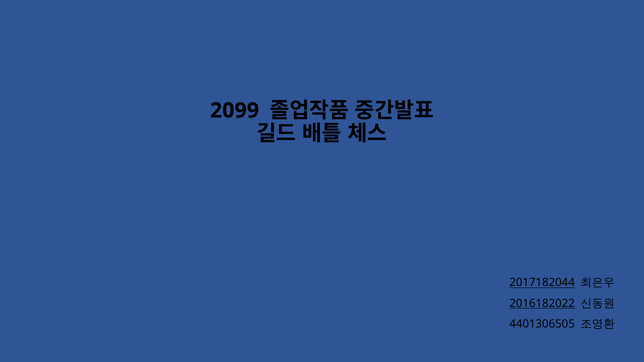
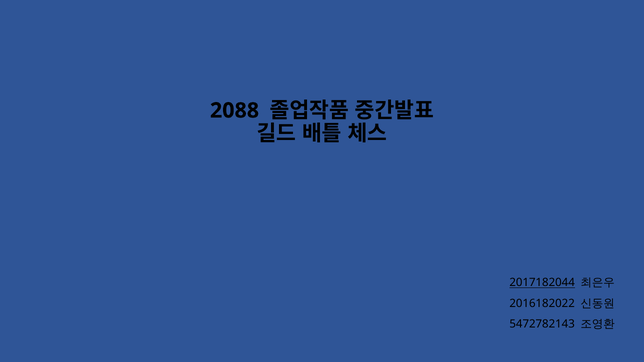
2099: 2099 -> 2088
2016182022 underline: present -> none
4401306505: 4401306505 -> 5472782143
